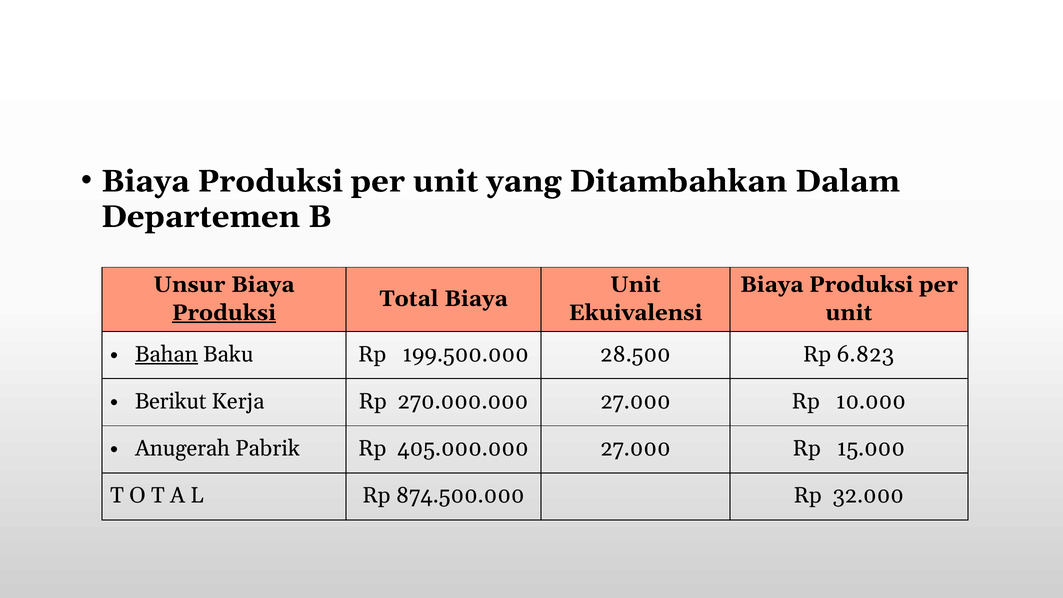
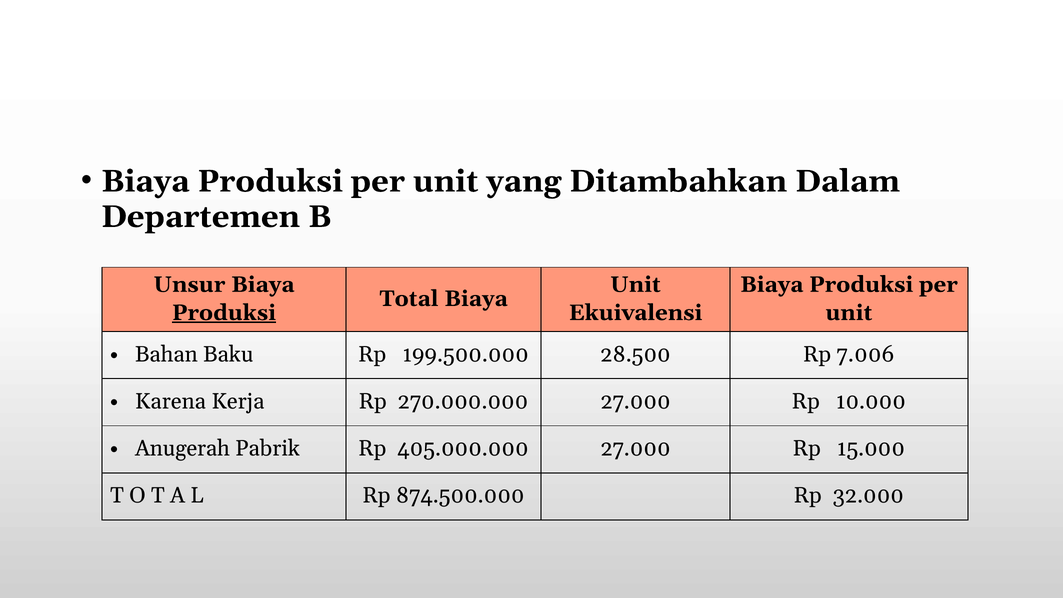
Bahan underline: present -> none
6.823: 6.823 -> 7.006
Berikut: Berikut -> Karena
